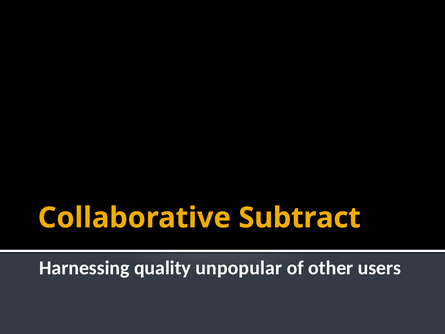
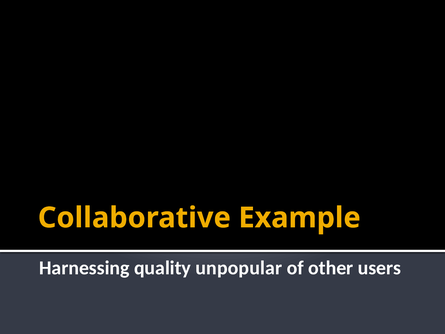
Subtract: Subtract -> Example
